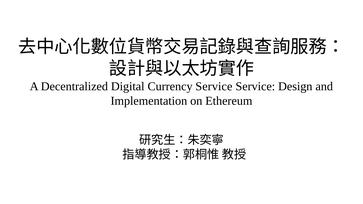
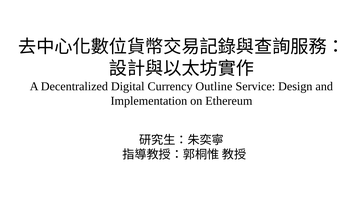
Currency Service: Service -> Outline
